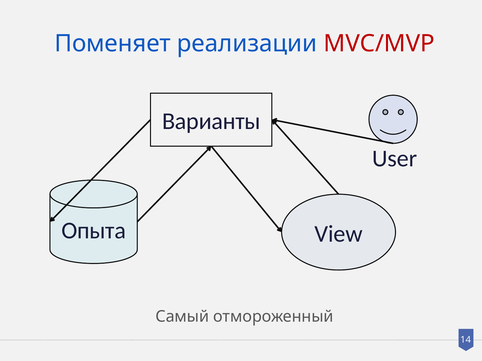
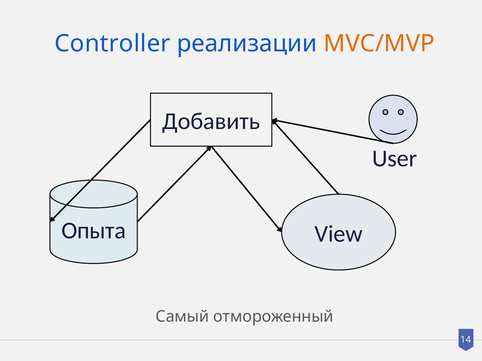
Поменяет: Поменяет -> Controller
MVC/MVP colour: red -> orange
Варианты: Варианты -> Добавить
